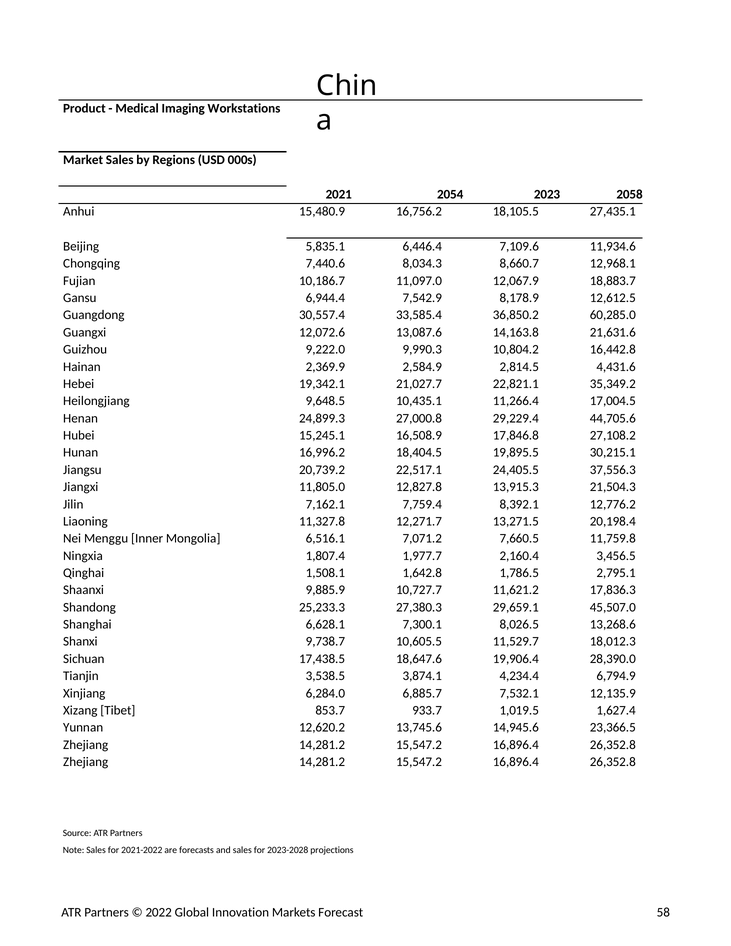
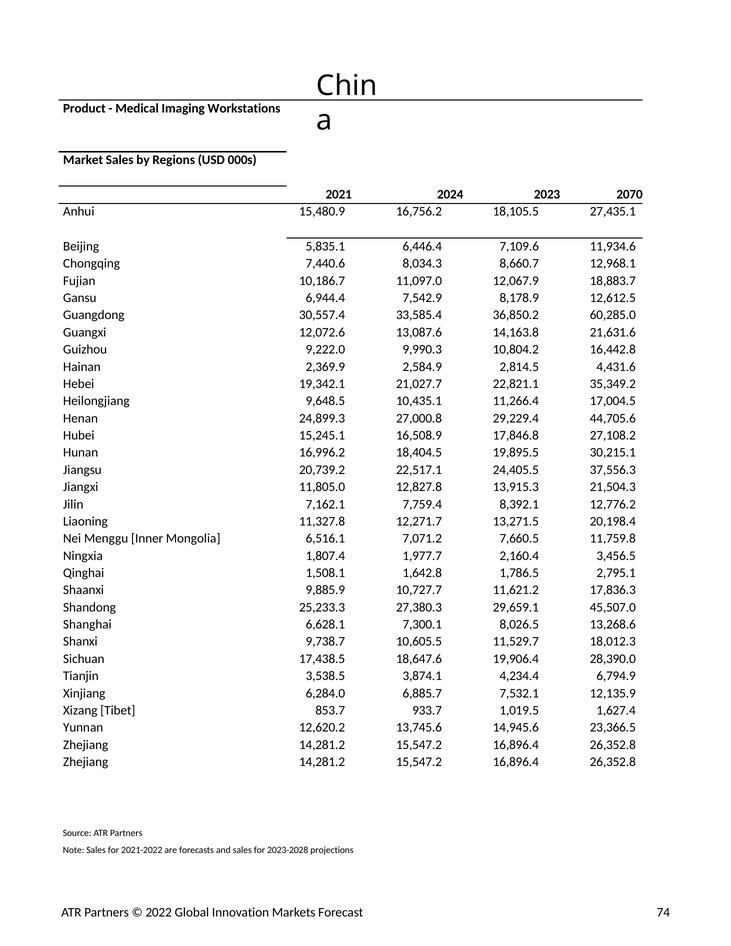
2054: 2054 -> 2024
2058: 2058 -> 2070
58: 58 -> 74
